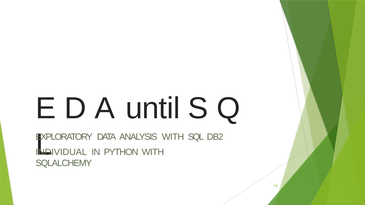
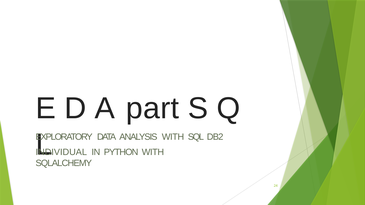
until: until -> part
